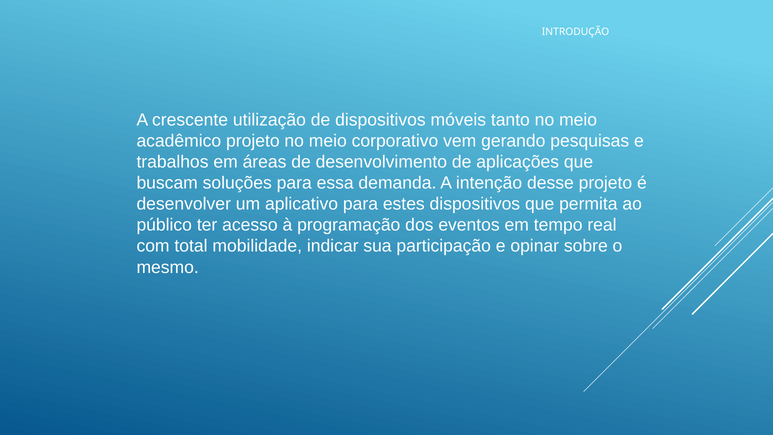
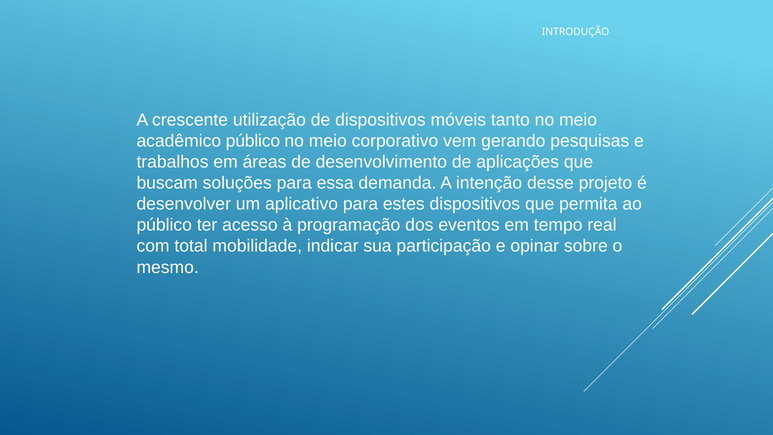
acadêmico projeto: projeto -> público
